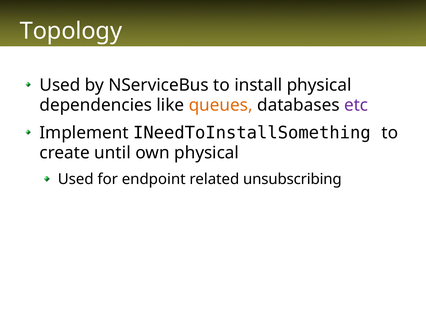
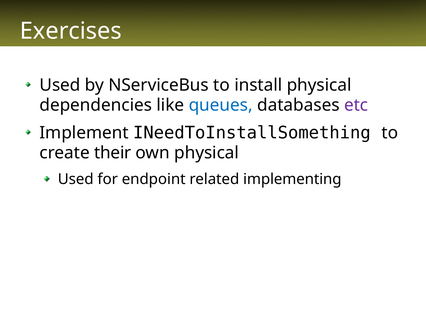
Topology: Topology -> Exercises
queues colour: orange -> blue
until: until -> their
unsubscribing: unsubscribing -> implementing
